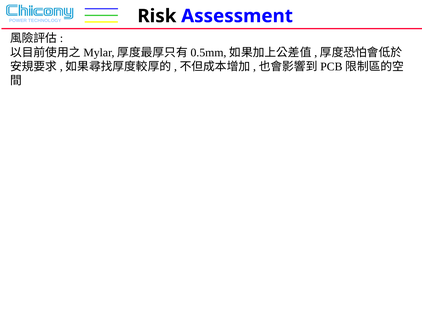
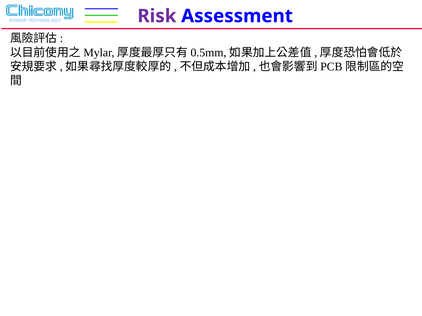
Risk colour: black -> purple
